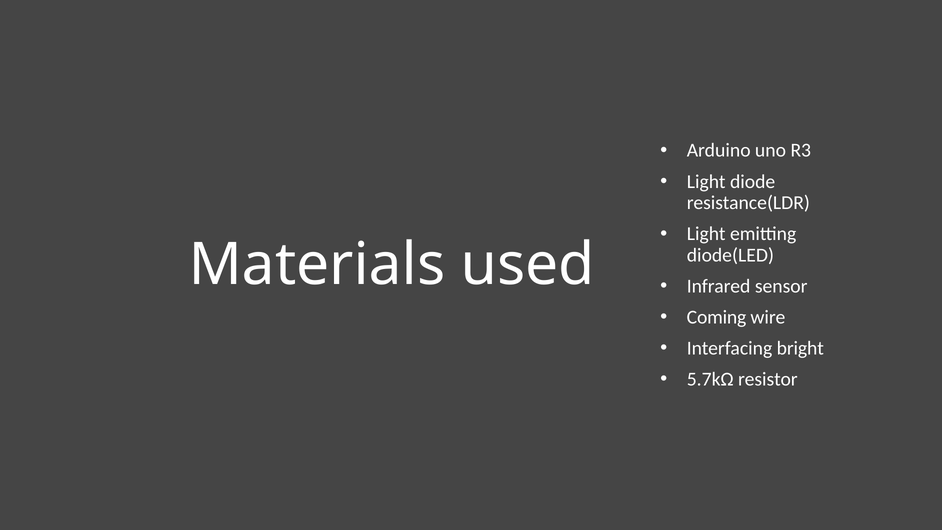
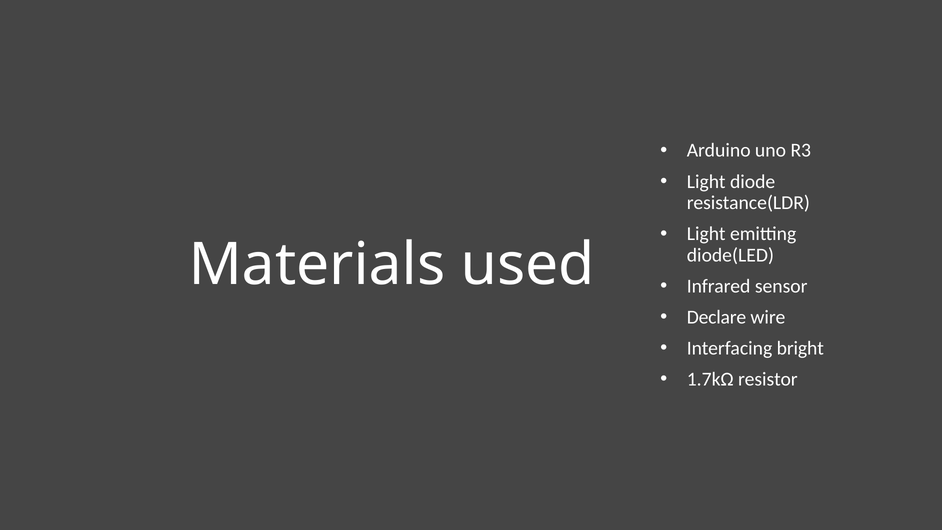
Coming: Coming -> Declare
5.7kΩ: 5.7kΩ -> 1.7kΩ
